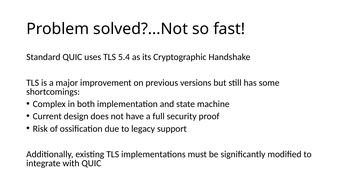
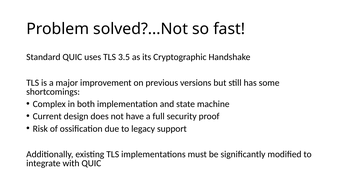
5.4: 5.4 -> 3.5
